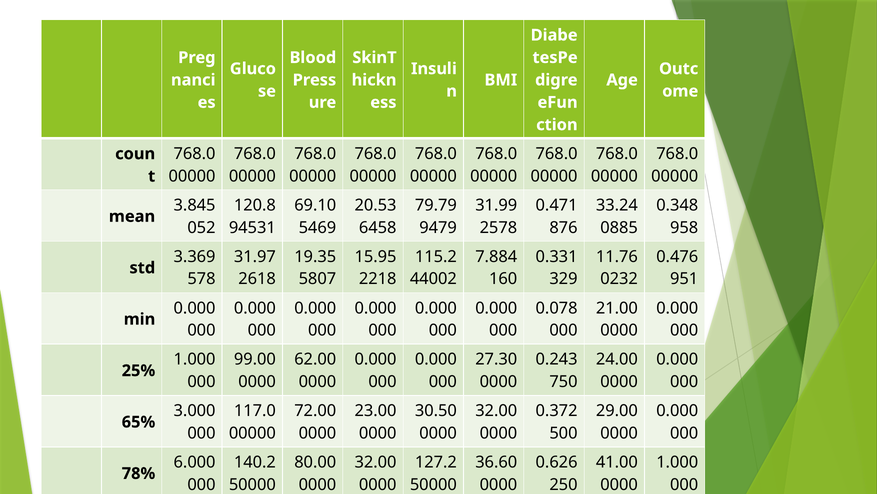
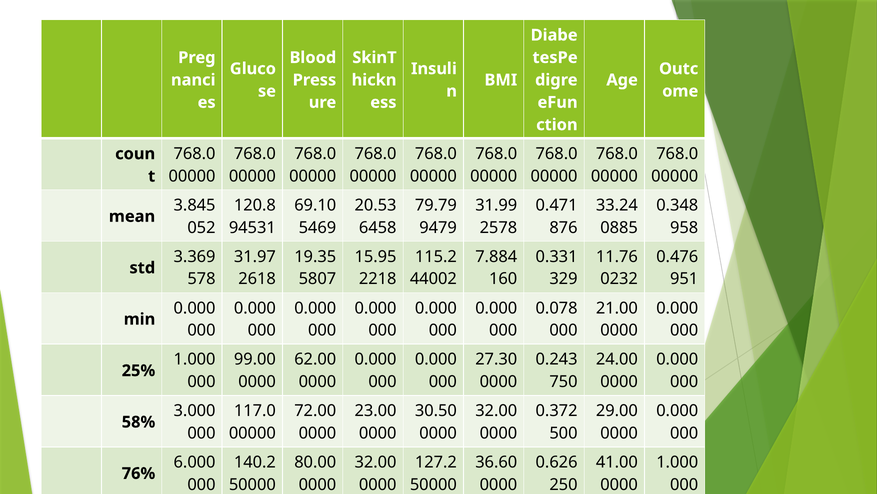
65%: 65% -> 58%
78%: 78% -> 76%
